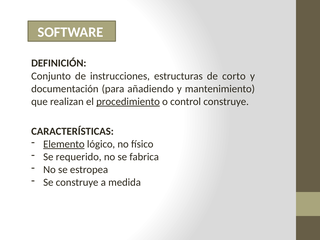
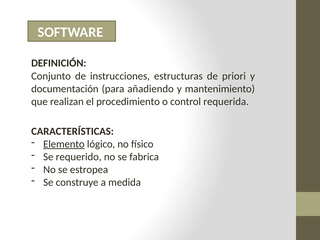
corto: corto -> priori
procedimiento underline: present -> none
control construye: construye -> requerida
